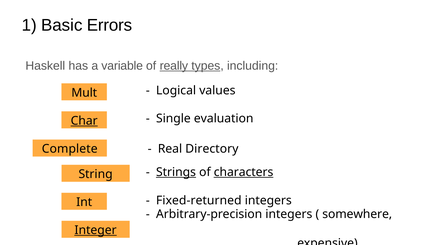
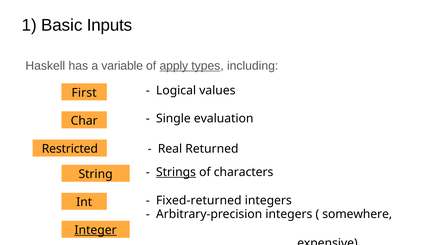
Errors: Errors -> Inputs
really: really -> apply
Mult: Mult -> First
Char underline: present -> none
Complete: Complete -> Restricted
Directory: Directory -> Returned
characters underline: present -> none
